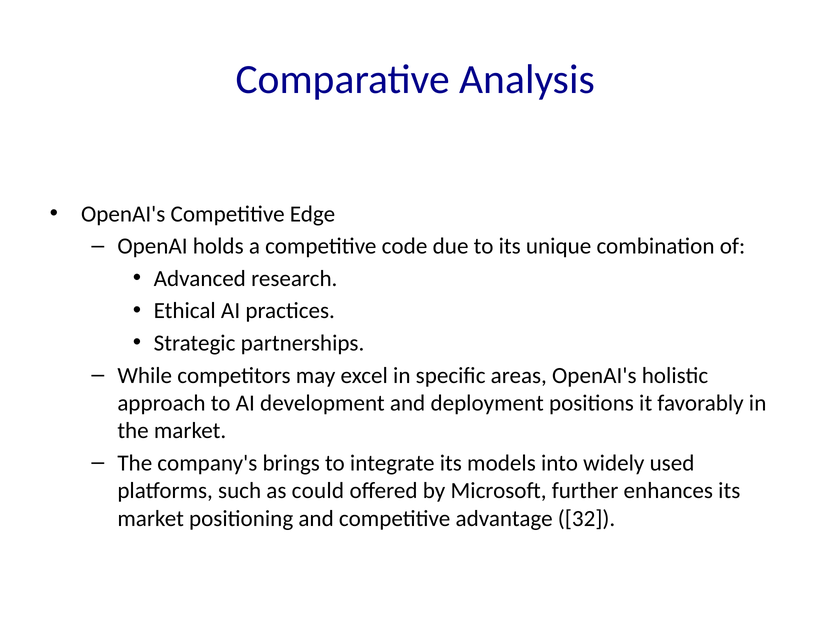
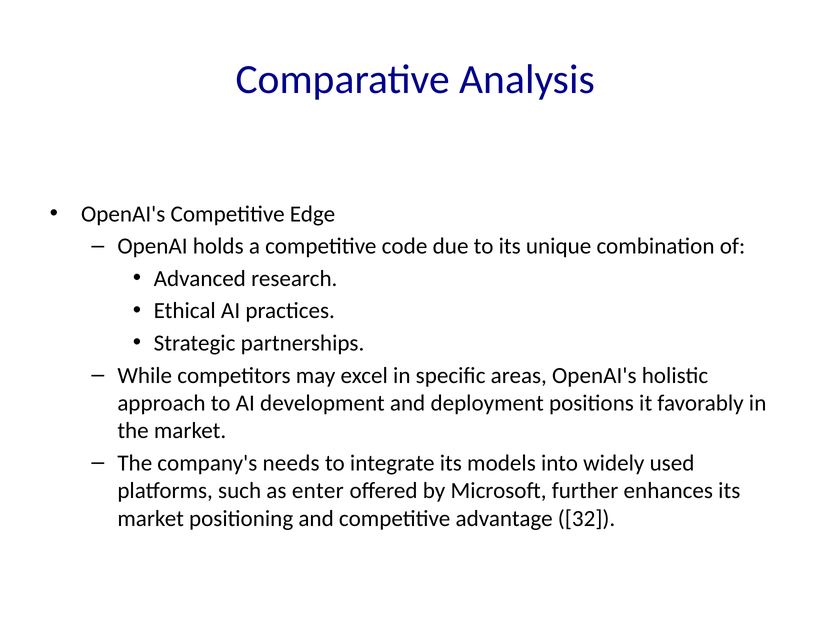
brings: brings -> needs
could: could -> enter
